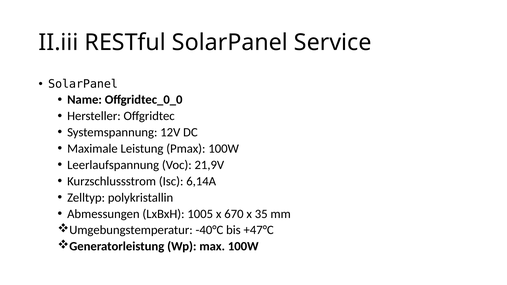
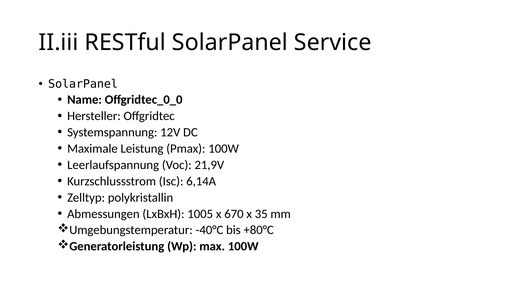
+47°C: +47°C -> +80°C
